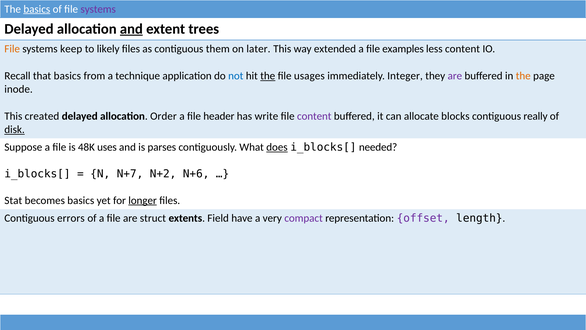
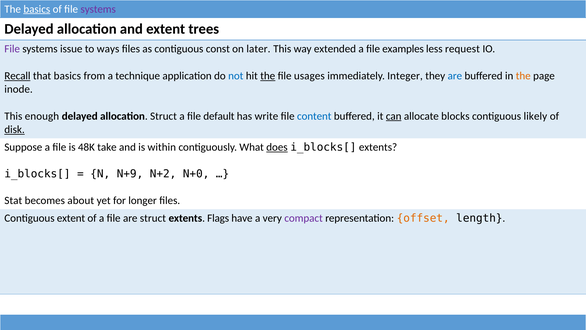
and at (131, 29) underline: present -> none
File at (12, 49) colour: orange -> purple
keep: keep -> issue
likely: likely -> ways
them: them -> const
less content: content -> request
Recall underline: none -> present
are at (455, 76) colour: purple -> blue
created: created -> enough
allocation Order: Order -> Struct
header: header -> default
content at (314, 116) colour: purple -> blue
can underline: none -> present
really: really -> likely
uses: uses -> take
parses: parses -> within
needed at (378, 147): needed -> extents
N+7: N+7 -> N+9
N+6: N+6 -> N+0
becomes basics: basics -> about
longer underline: present -> none
Contiguous errors: errors -> extent
Field: Field -> Flags
offset colour: purple -> orange
